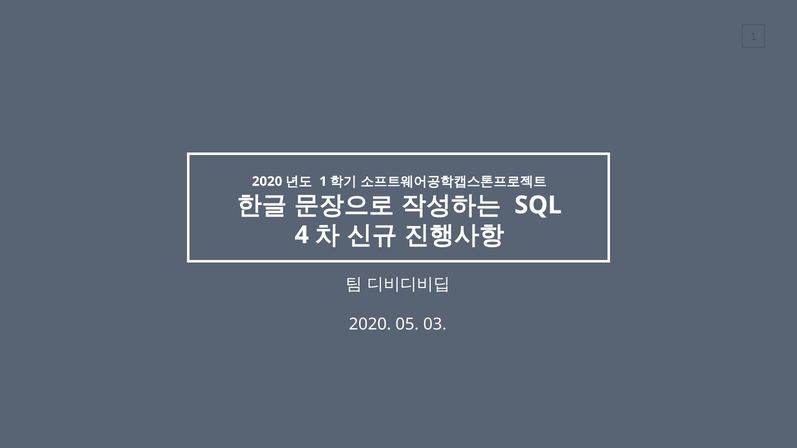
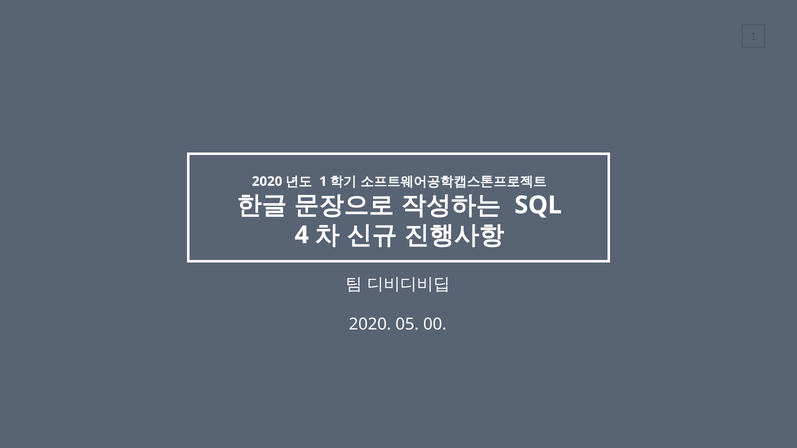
03: 03 -> 00
